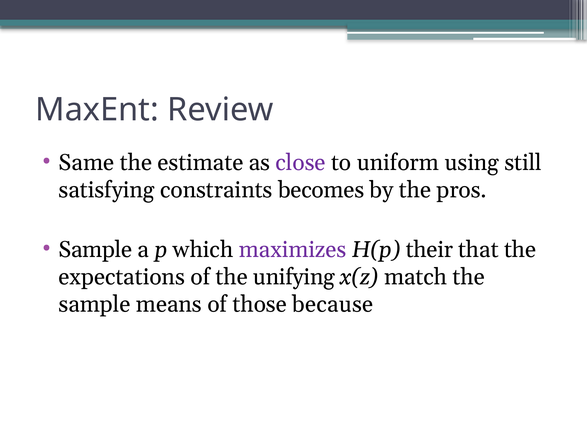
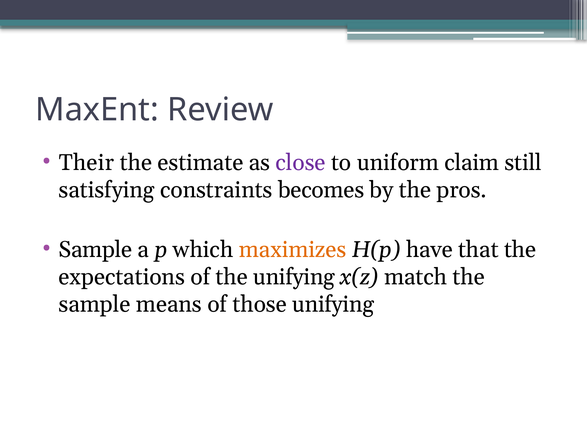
Same: Same -> Their
using: using -> claim
maximizes colour: purple -> orange
their: their -> have
those because: because -> unifying
